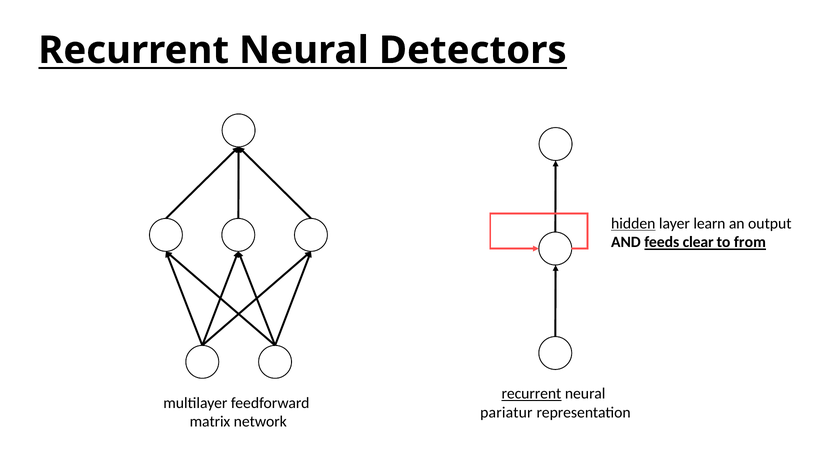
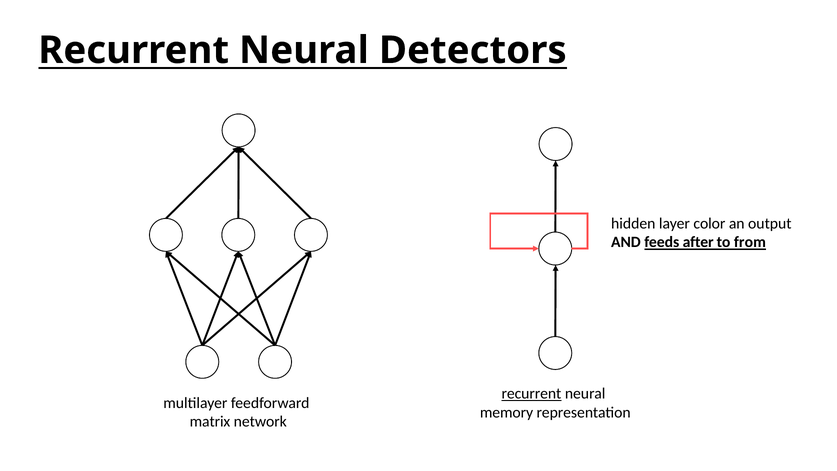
hidden underline: present -> none
learn: learn -> color
clear: clear -> after
pariatur: pariatur -> memory
